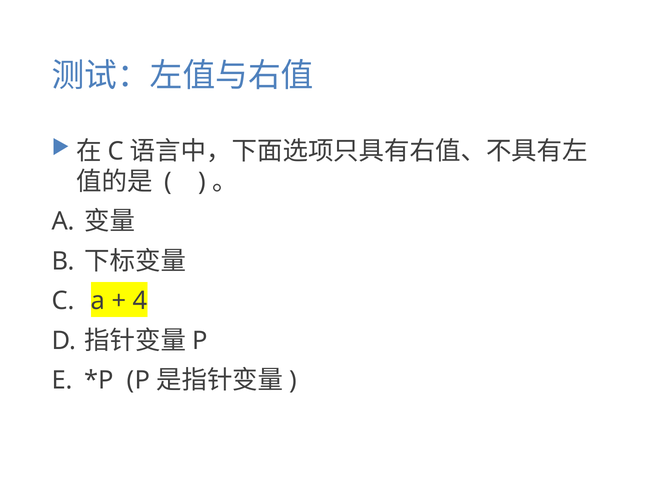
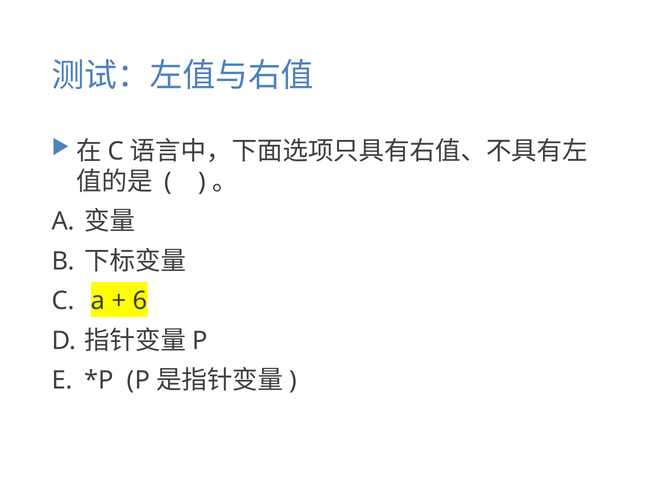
4: 4 -> 6
